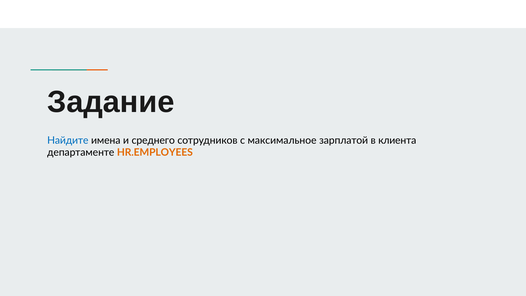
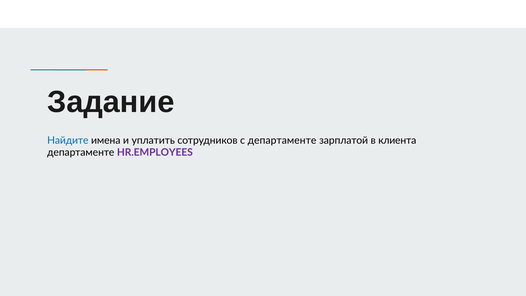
среднего: среднего -> уплатить
с максимальное: максимальное -> департаменте
HR.EMPLOYEES colour: orange -> purple
